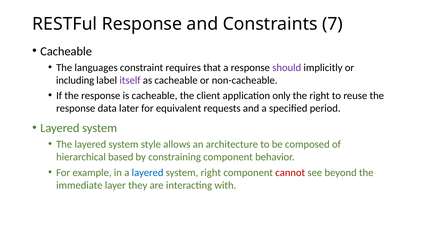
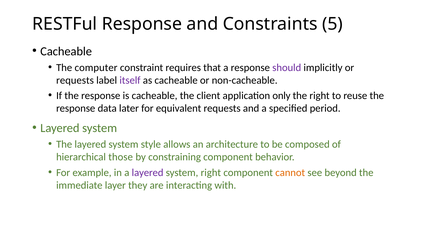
7: 7 -> 5
languages: languages -> computer
including at (75, 80): including -> requests
based: based -> those
layered at (148, 172) colour: blue -> purple
cannot colour: red -> orange
